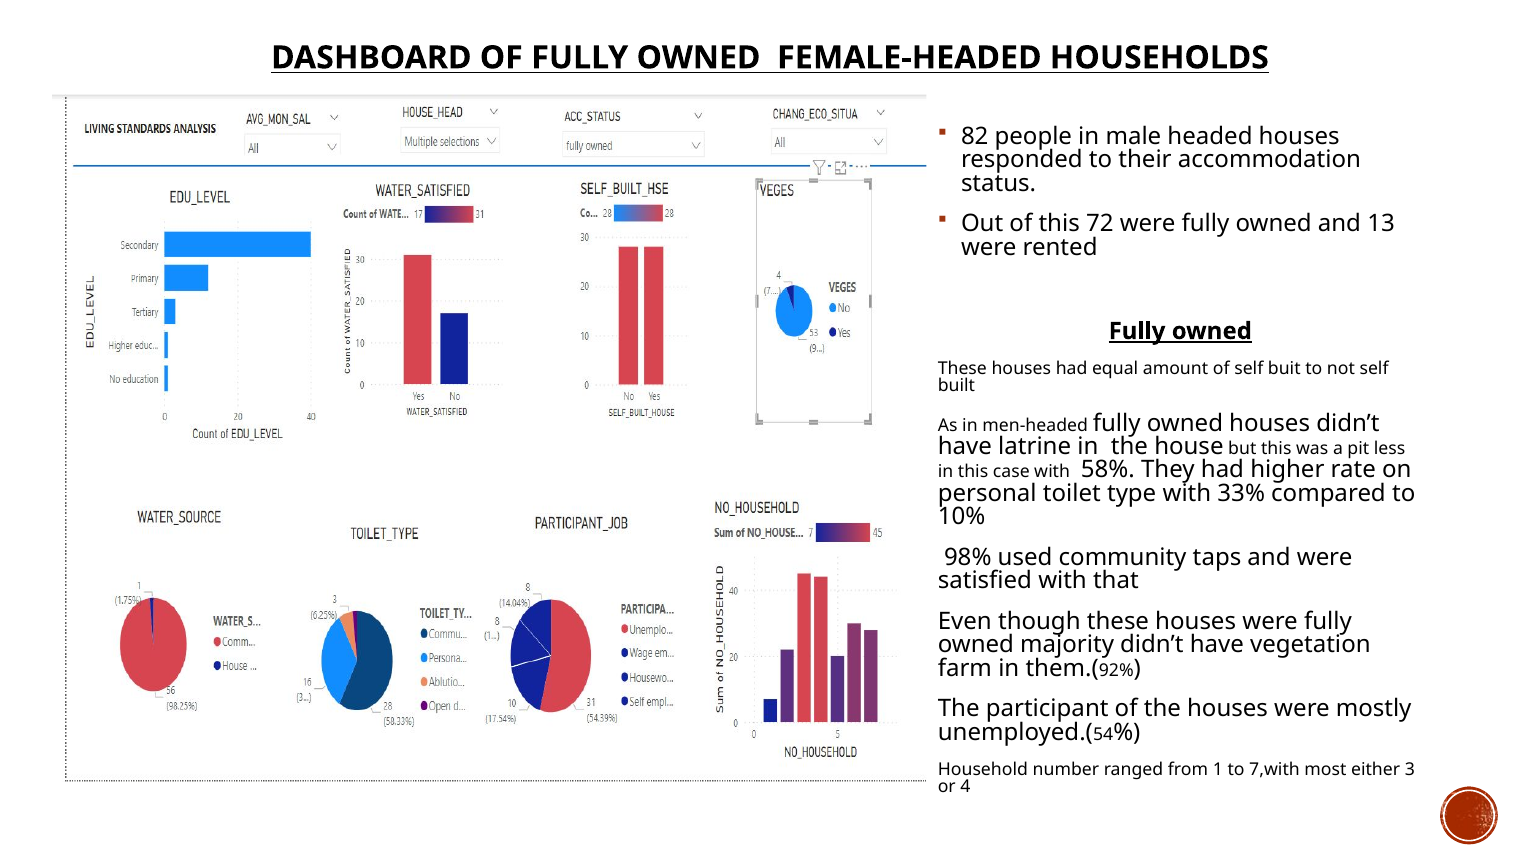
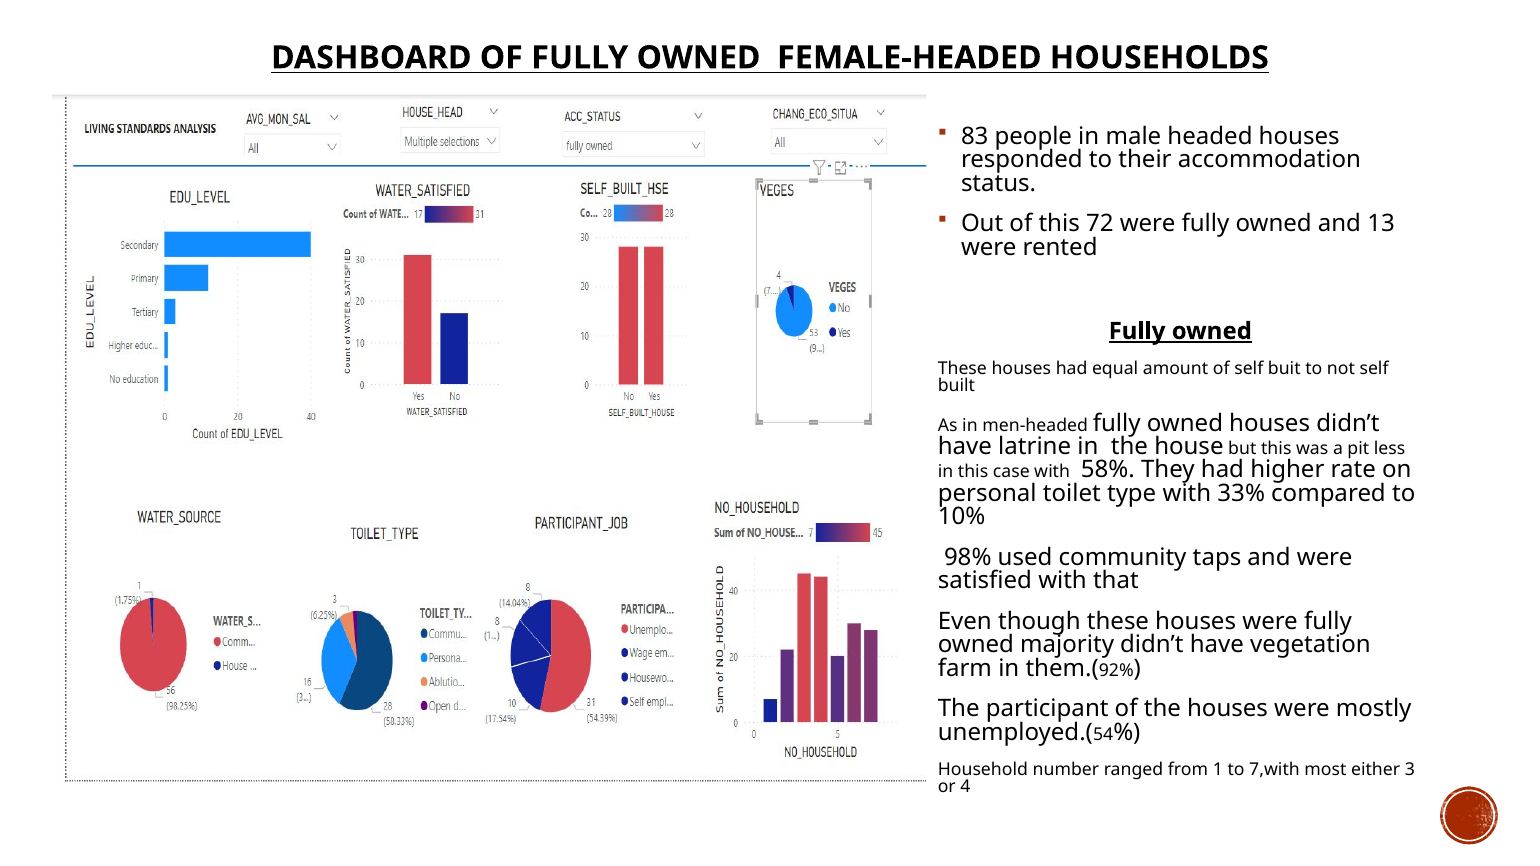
82: 82 -> 83
